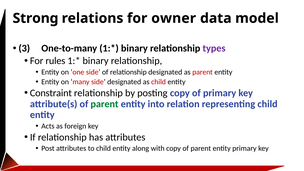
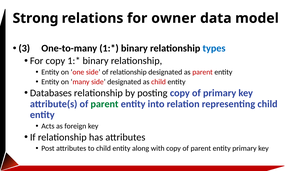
types colour: purple -> blue
For rules: rules -> copy
Constraint: Constraint -> Databases
